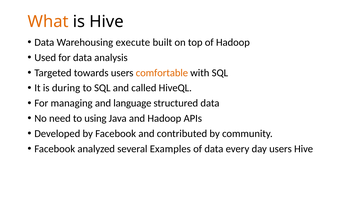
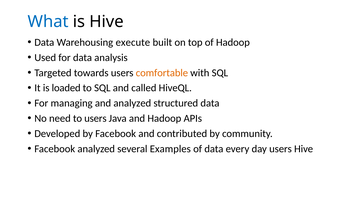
What colour: orange -> blue
during: during -> loaded
and language: language -> analyzed
to using: using -> users
